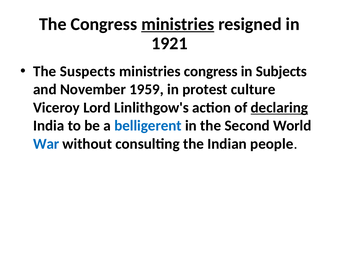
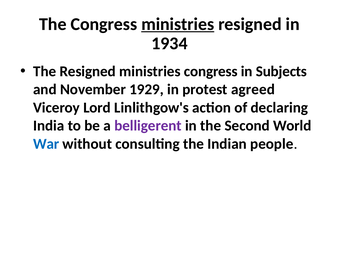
1921: 1921 -> 1934
The Suspects: Suspects -> Resigned
1959: 1959 -> 1929
culture: culture -> agreed
declaring underline: present -> none
belligerent colour: blue -> purple
